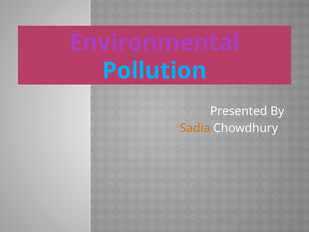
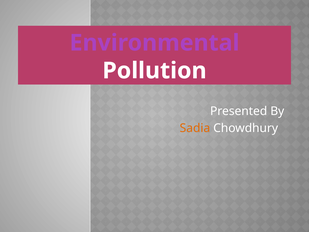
Pollution colour: light blue -> white
